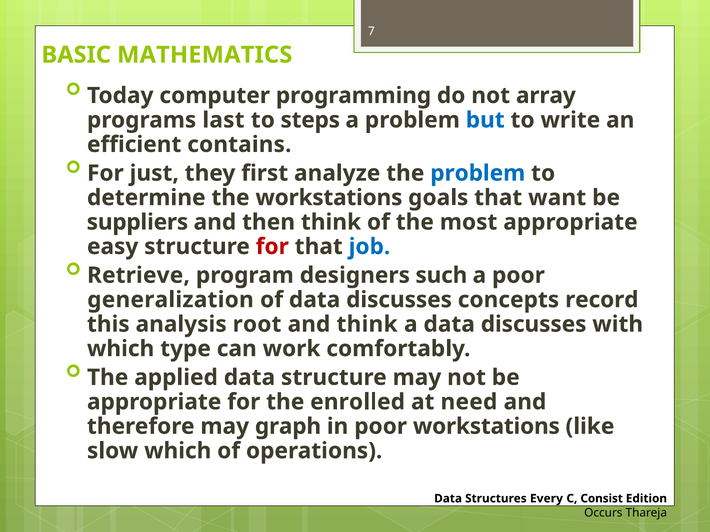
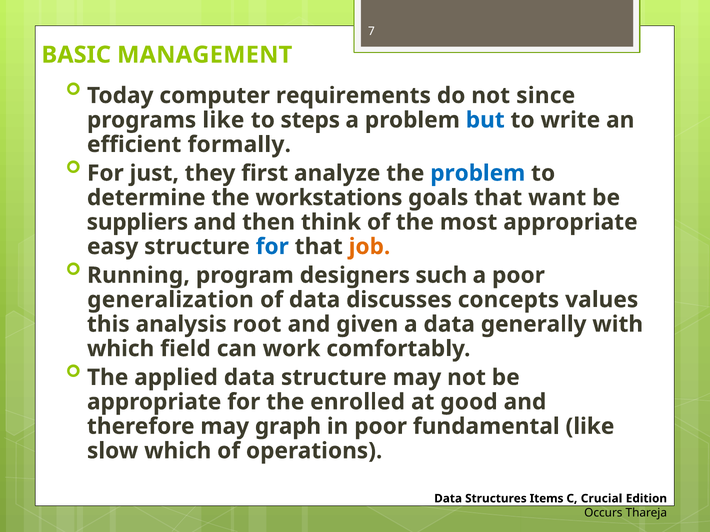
MATHEMATICS: MATHEMATICS -> MANAGEMENT
programming: programming -> requirements
array: array -> since
programs last: last -> like
contains: contains -> formally
for at (272, 247) colour: red -> blue
job colour: blue -> orange
Retrieve: Retrieve -> Running
record: record -> values
and think: think -> given
a data discusses: discusses -> generally
type: type -> field
need: need -> good
poor workstations: workstations -> fundamental
Every: Every -> Items
Consist: Consist -> Crucial
